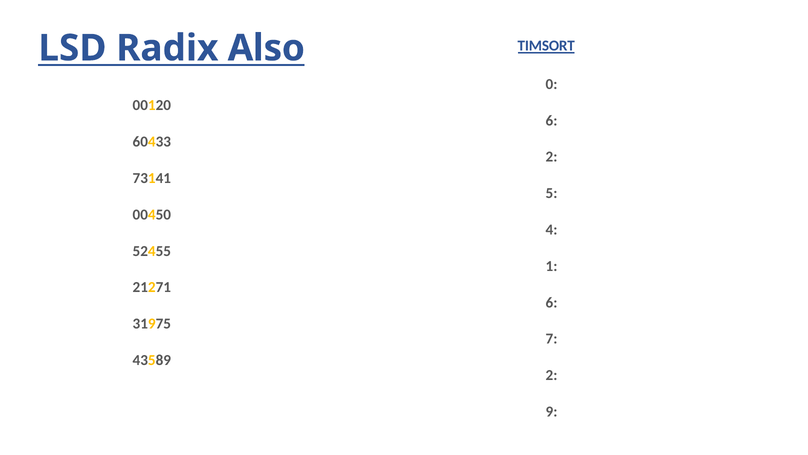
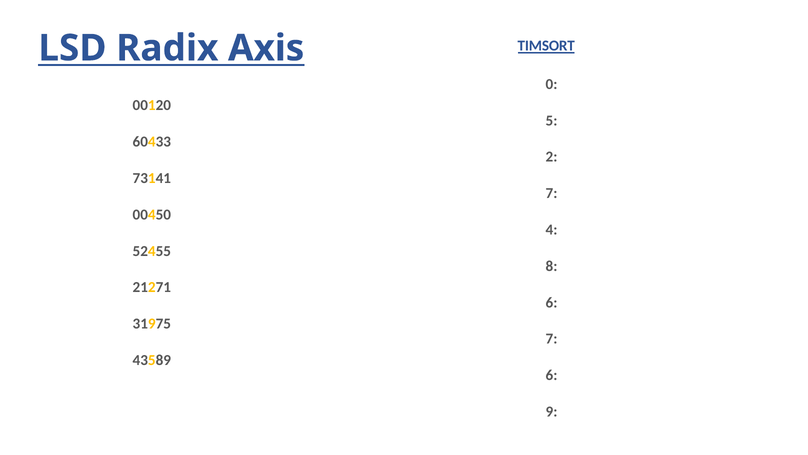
Also: Also -> Axis
6 at (552, 120): 6 -> 5
5 at (552, 193): 5 -> 7
1: 1 -> 8
2 at (552, 375): 2 -> 6
